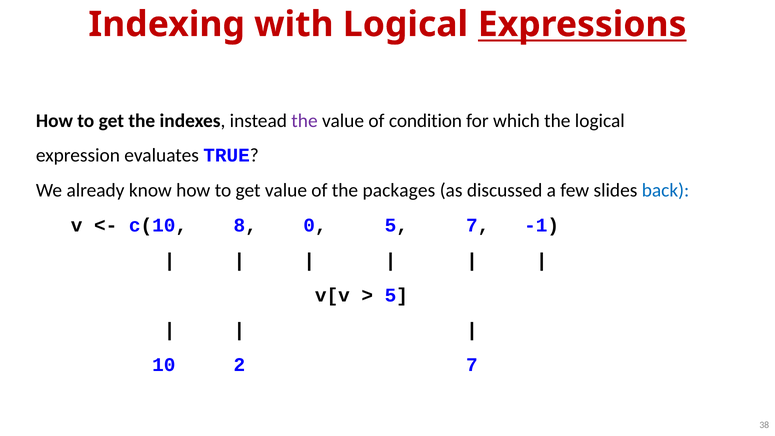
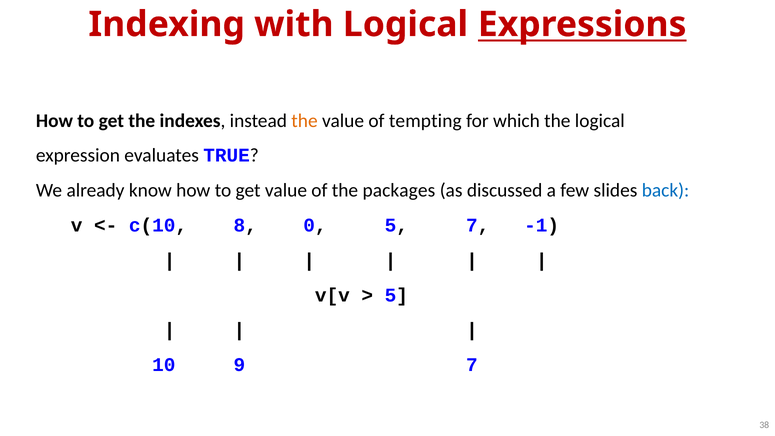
the at (305, 121) colour: purple -> orange
condition: condition -> tempting
2: 2 -> 9
